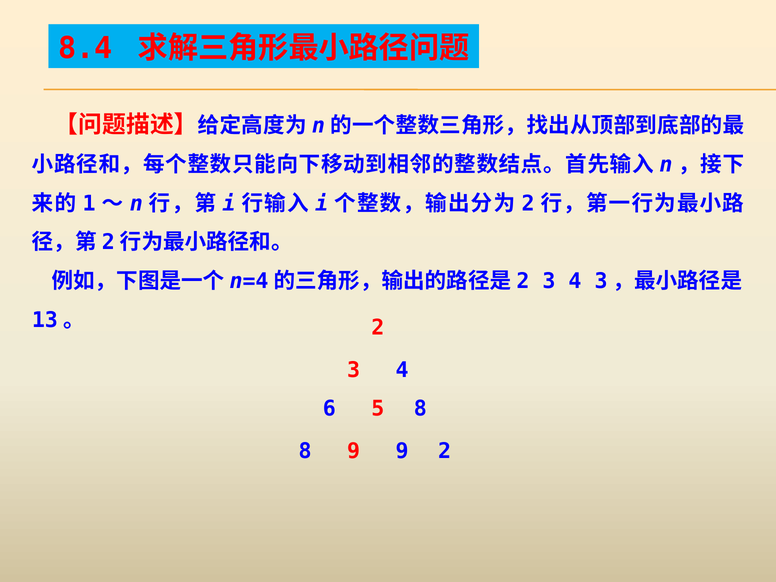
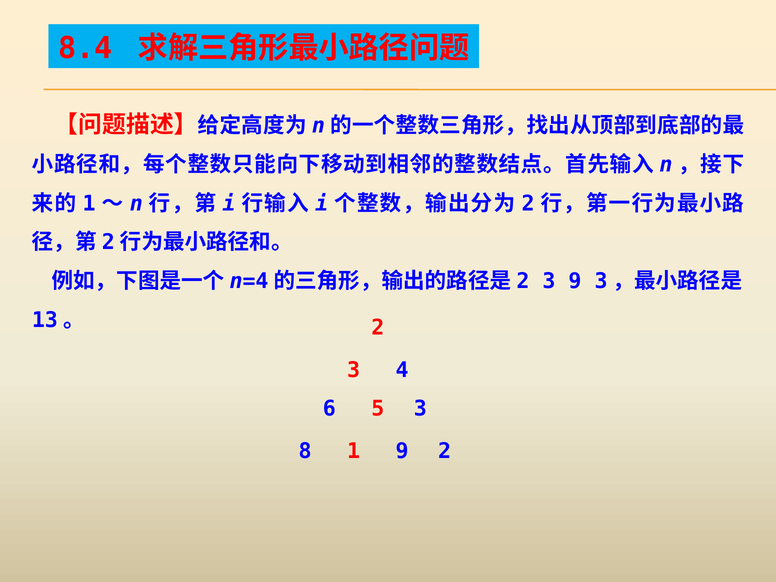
4 at (575, 281): 4 -> 9
5 8: 8 -> 3
8 9: 9 -> 1
